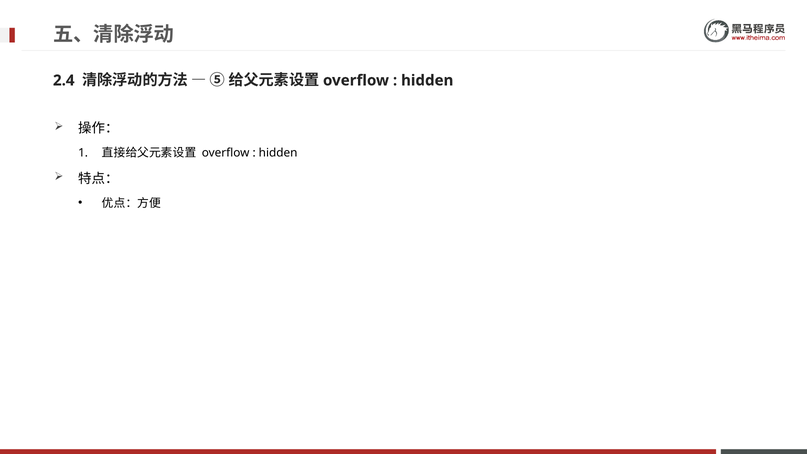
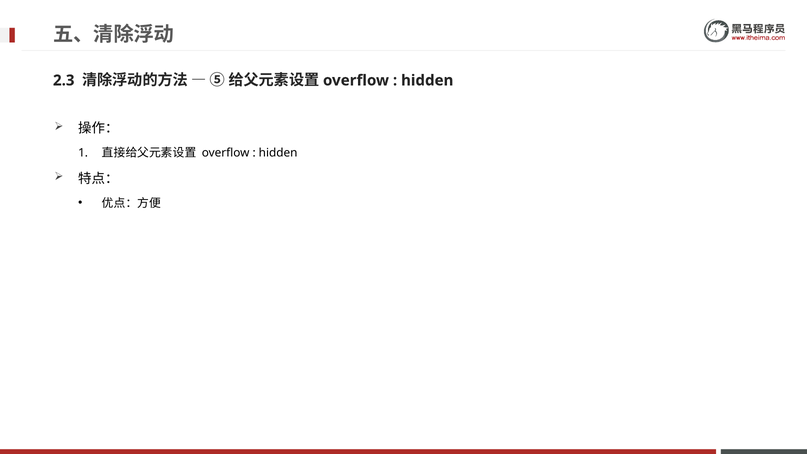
2.4: 2.4 -> 2.3
